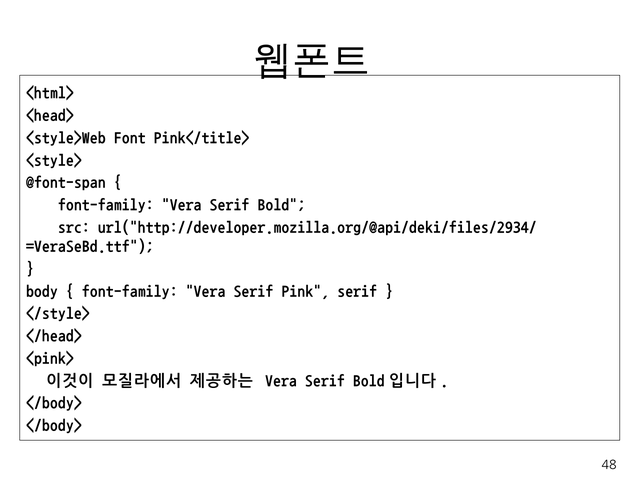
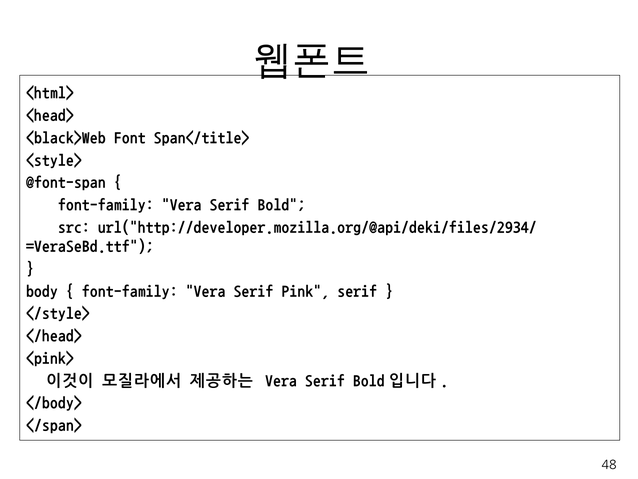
<style>Web: <style>Web -> <black>Web
Pink</title>: Pink</title> -> Span</title>
</body> at (54, 425): </body> -> </span>
